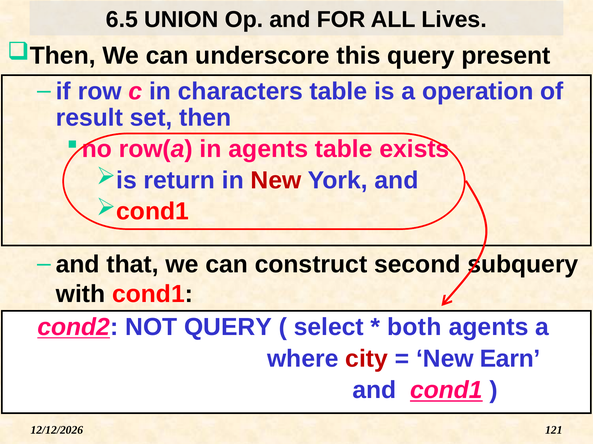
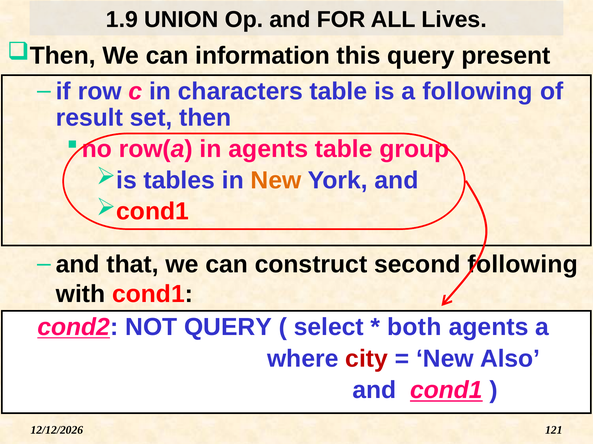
6.5: 6.5 -> 1.9
underscore: underscore -> information
a operation: operation -> following
exists: exists -> group
return: return -> tables
New at (276, 181) colour: red -> orange
second subquery: subquery -> following
Earn: Earn -> Also
